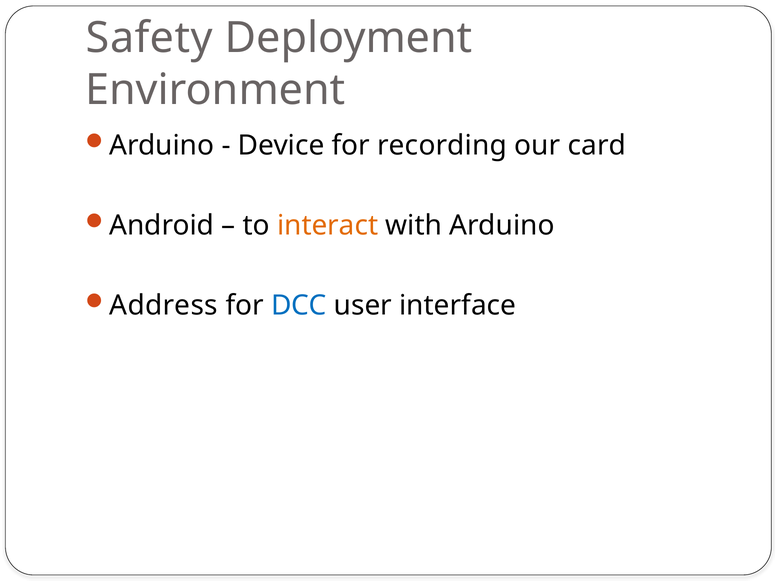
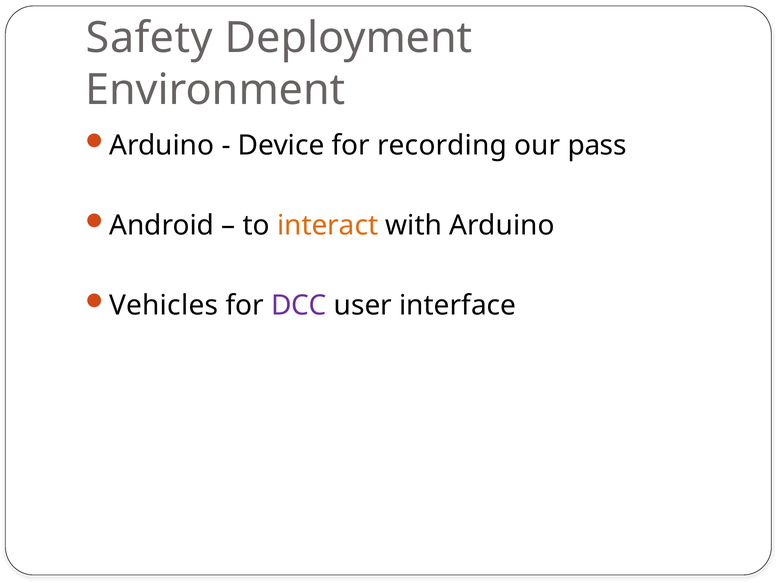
card: card -> pass
Address: Address -> Vehicles
DCC colour: blue -> purple
